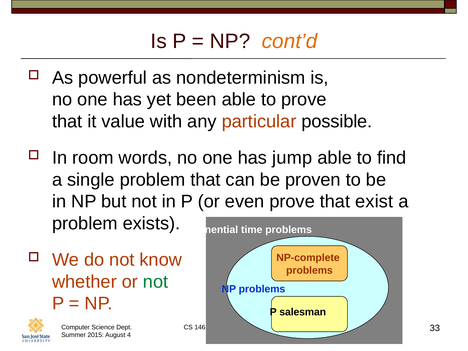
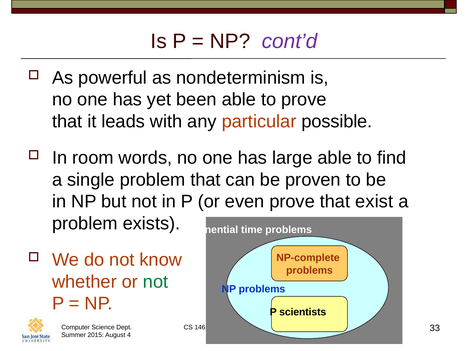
cont’d colour: orange -> purple
value: value -> leads
jump: jump -> large
salesman: salesman -> scientists
